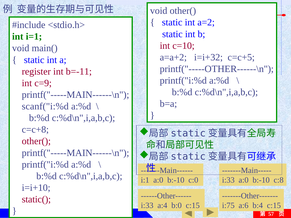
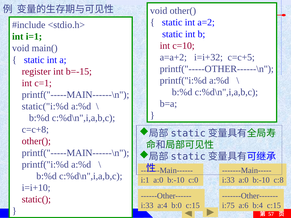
b=-11: b=-11 -> b=-15
c=9: c=9 -> c=1
scanf("i:%d: scanf("i:%d -> static("i:%d
